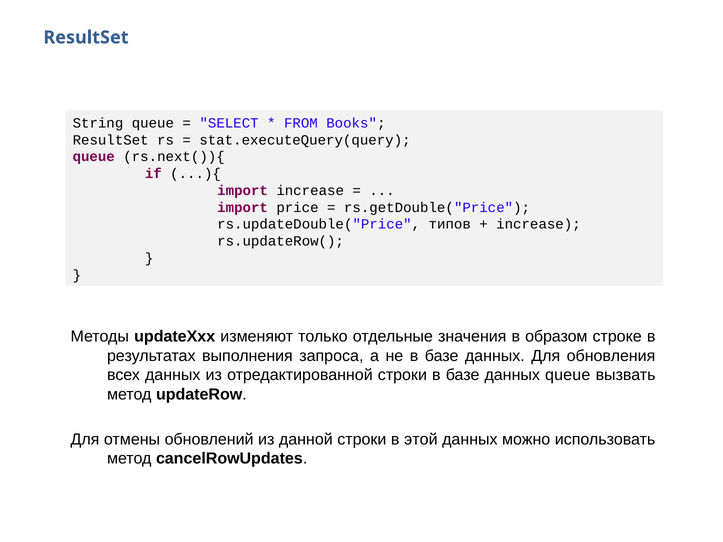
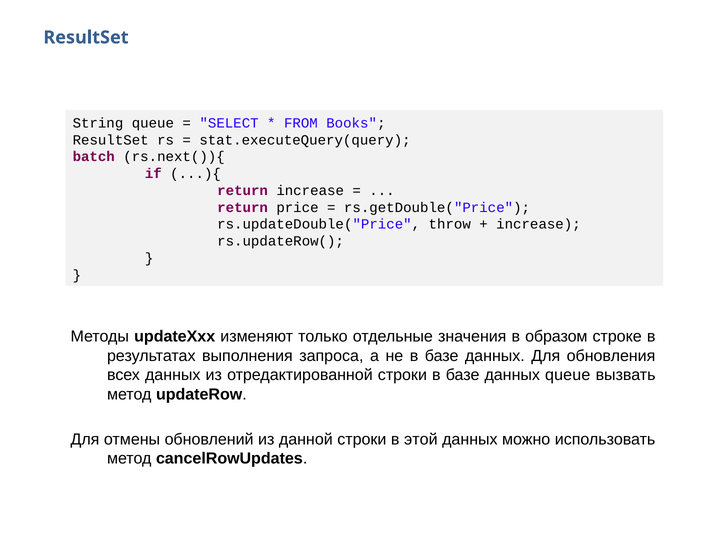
queue at (94, 157): queue -> batch
import at (243, 191): import -> return
import at (243, 208): import -> return
типов: типов -> throw
